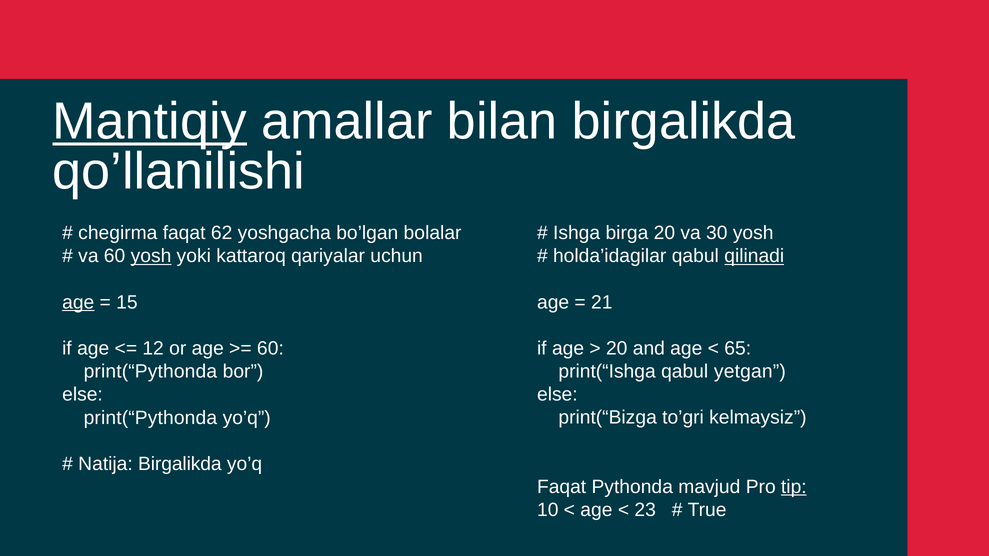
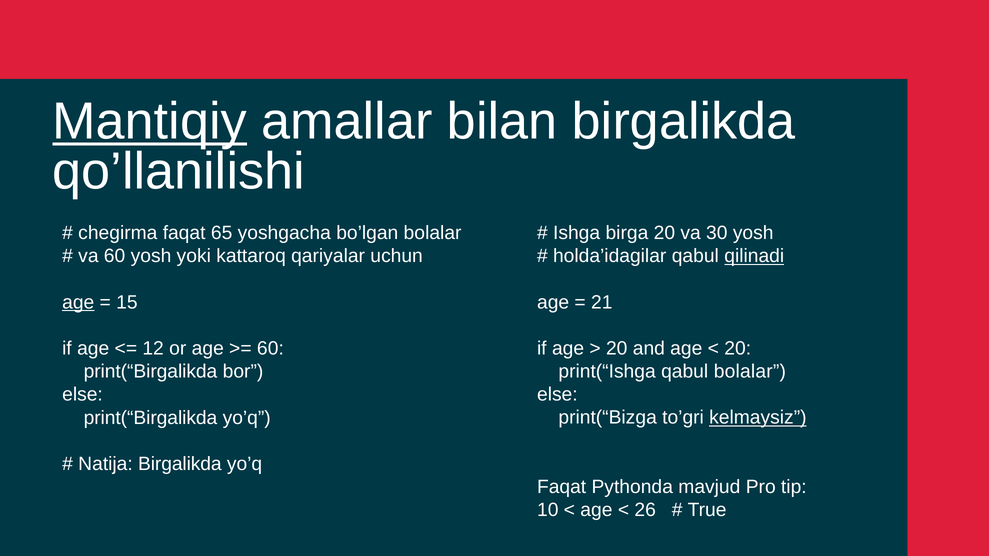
62: 62 -> 65
yosh at (151, 256) underline: present -> none
65 at (738, 349): 65 -> 20
print(“Pythonda at (150, 372): print(“Pythonda -> print(“Birgalikda
qabul yetgan: yetgan -> bolalar
print(“Pythonda at (150, 418): print(“Pythonda -> print(“Birgalikda
kelmaysiz underline: none -> present
tip underline: present -> none
23: 23 -> 26
